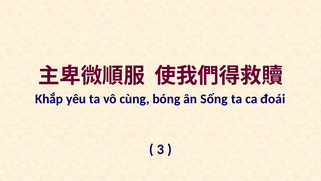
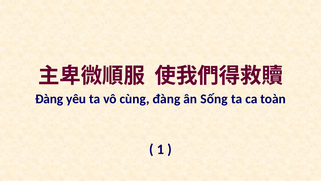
Khắp at (49, 99): Khắp -> Đàng
cùng bóng: bóng -> đàng
đoái: đoái -> toàn
3: 3 -> 1
